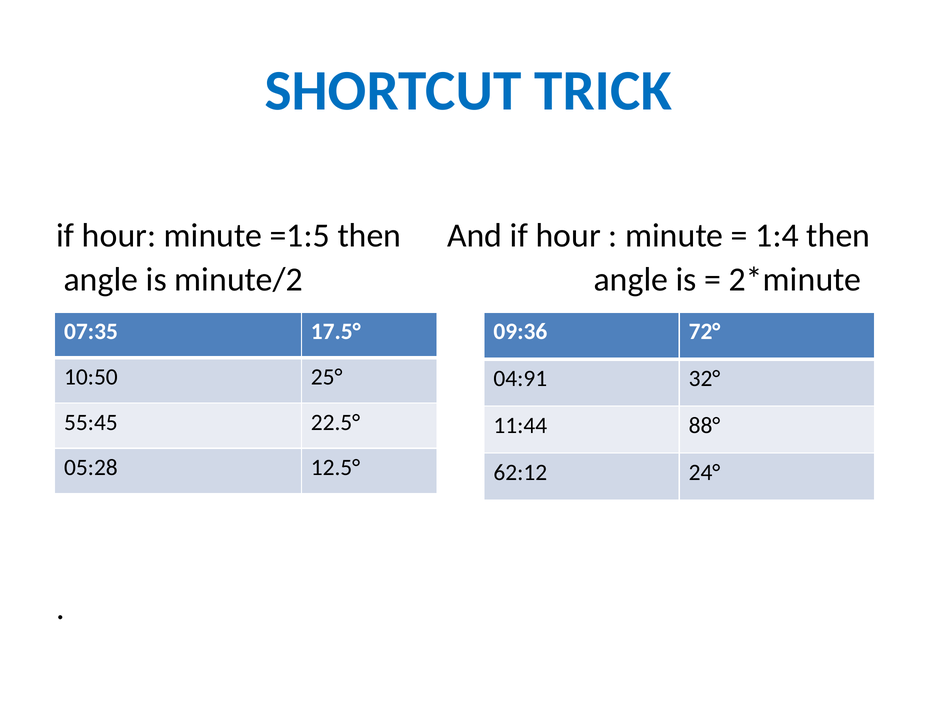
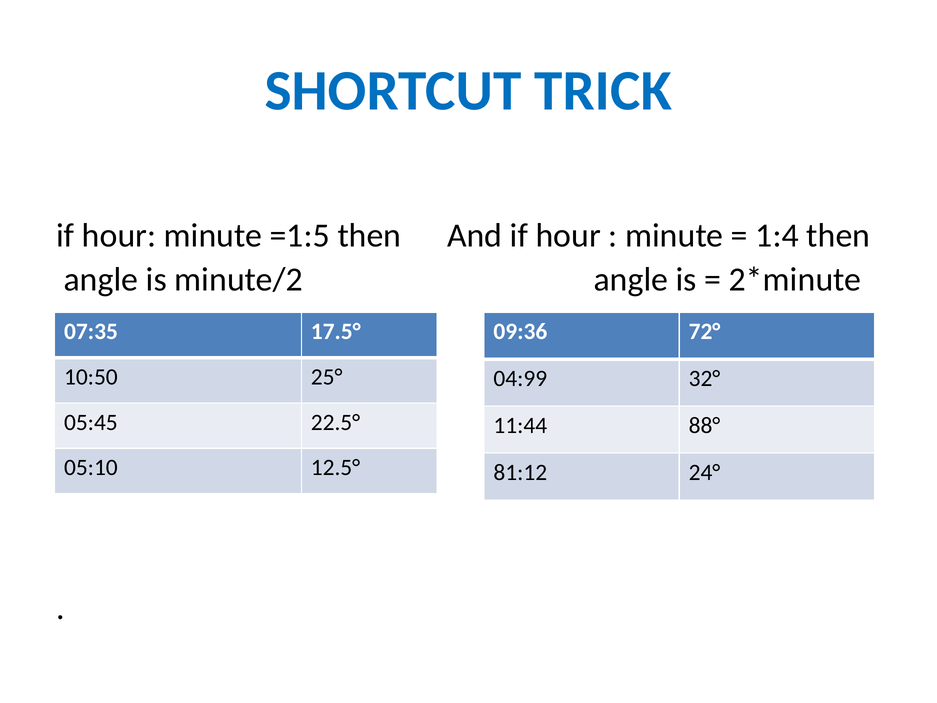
04:91: 04:91 -> 04:99
55:45: 55:45 -> 05:45
05:28: 05:28 -> 05:10
62:12: 62:12 -> 81:12
